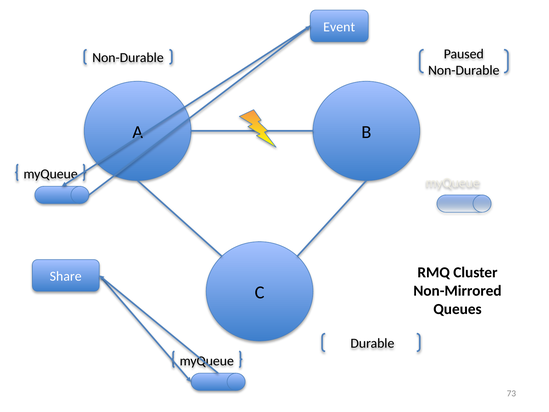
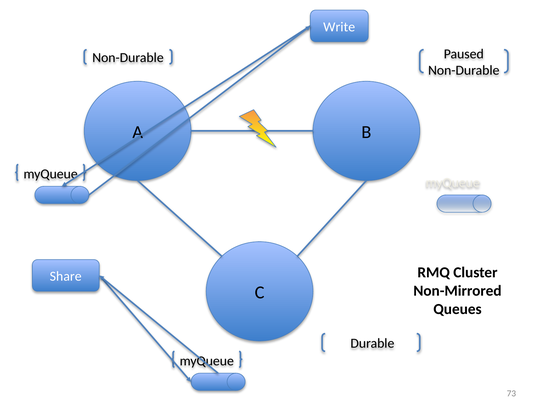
Event: Event -> Write
